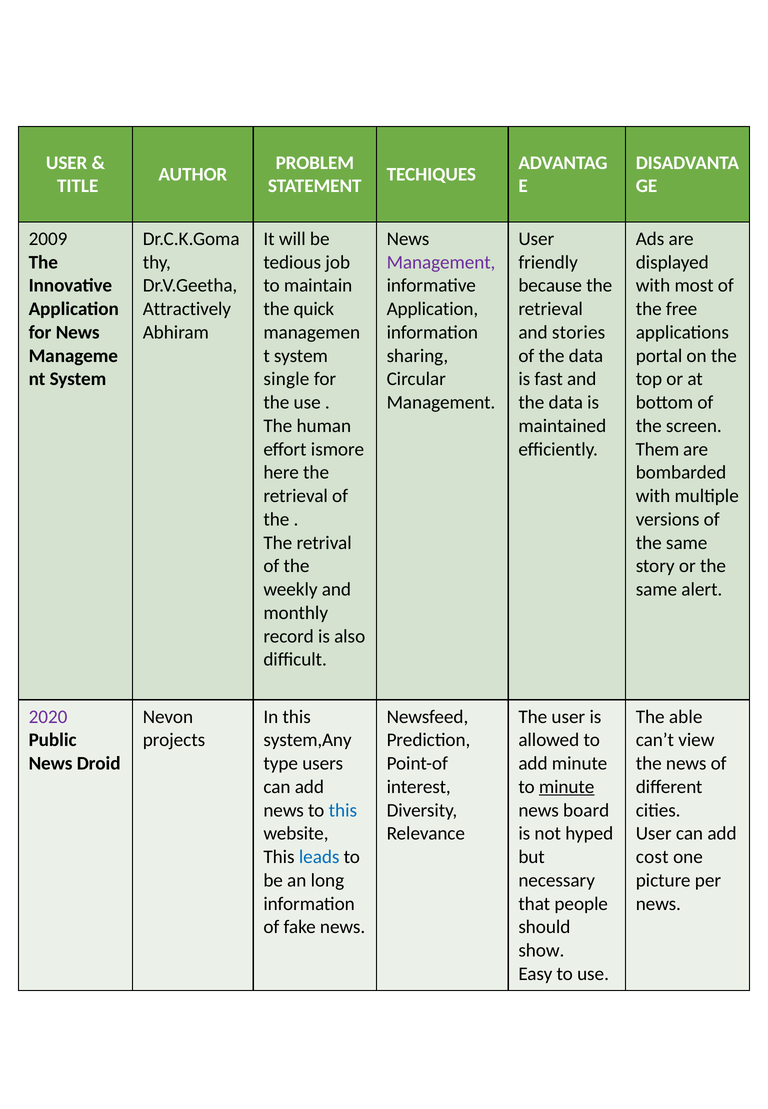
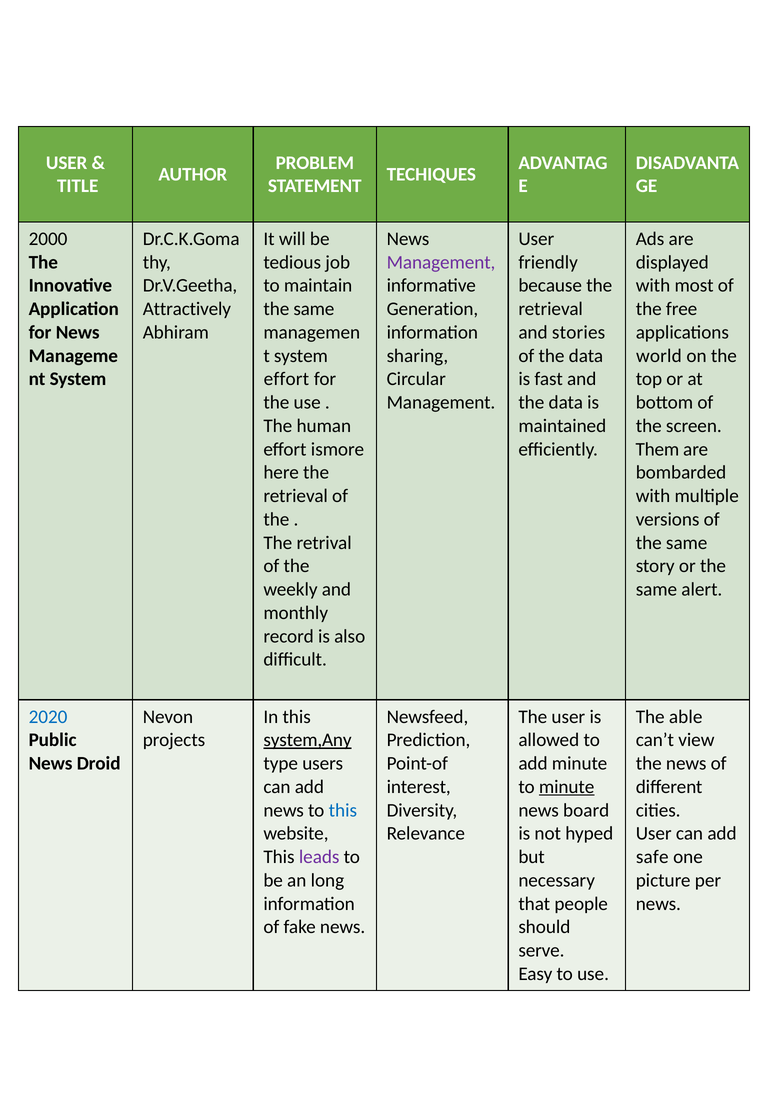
2009: 2009 -> 2000
quick at (314, 309): quick -> same
Application at (432, 309): Application -> Generation
portal: portal -> world
single at (286, 379): single -> effort
2020 colour: purple -> blue
system,Any underline: none -> present
leads colour: blue -> purple
cost: cost -> safe
show: show -> serve
